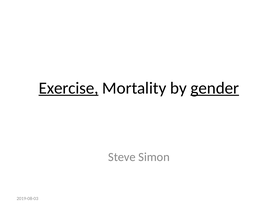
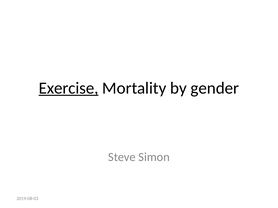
gender underline: present -> none
